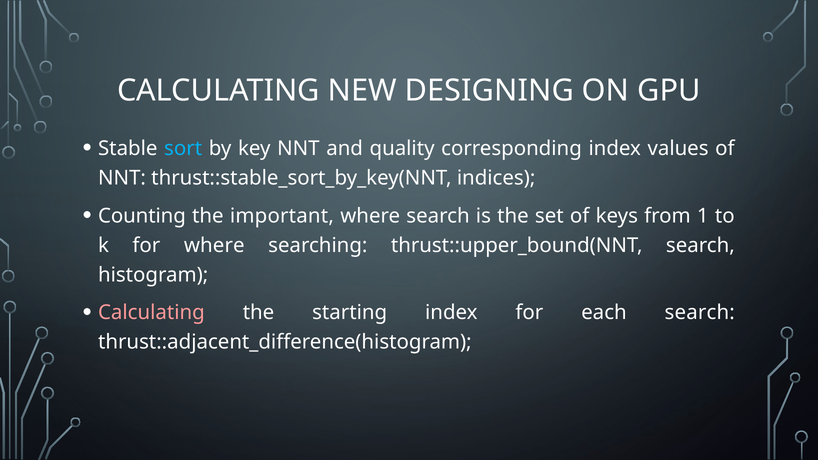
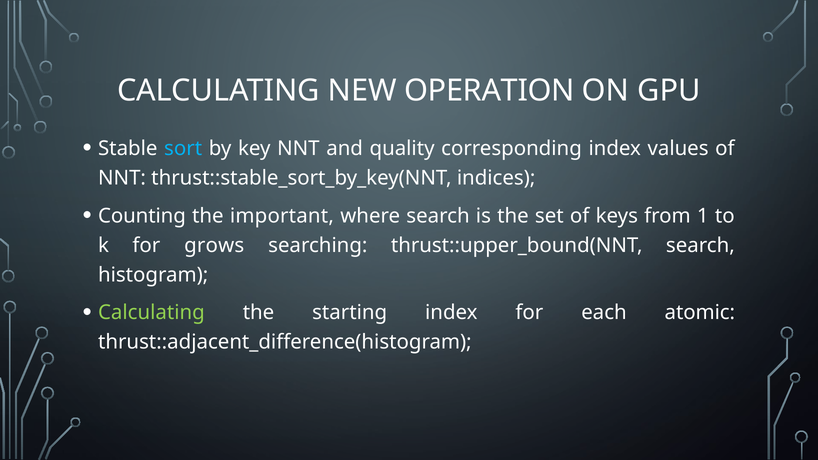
DESIGNING: DESIGNING -> OPERATION
for where: where -> grows
Calculating at (151, 313) colour: pink -> light green
each search: search -> atomic
